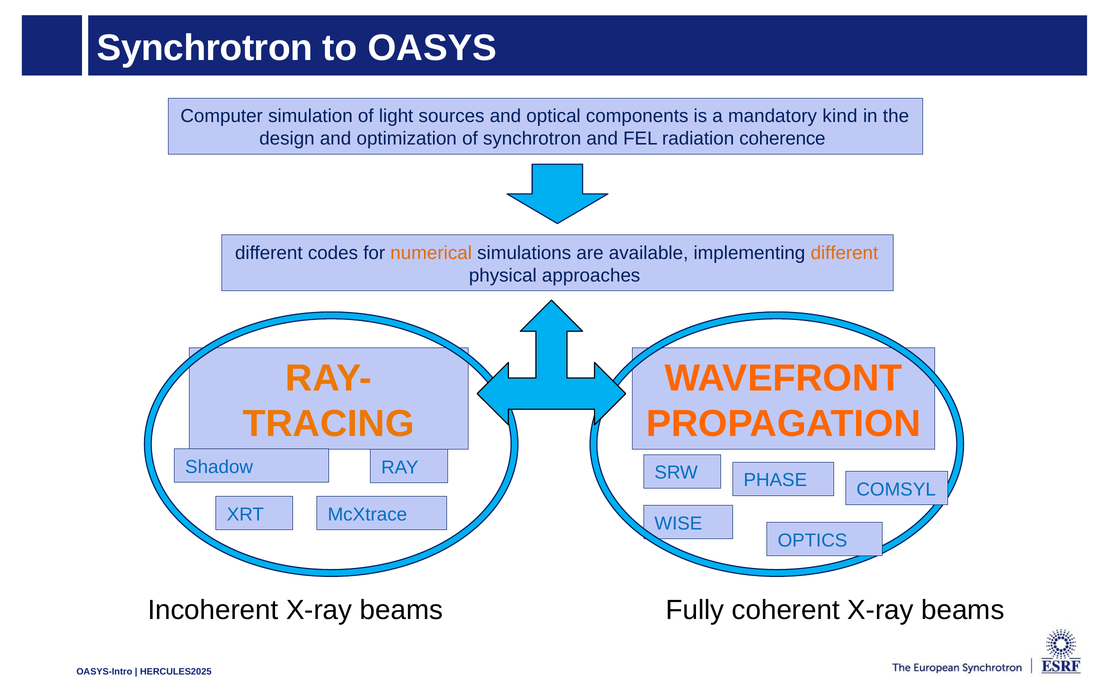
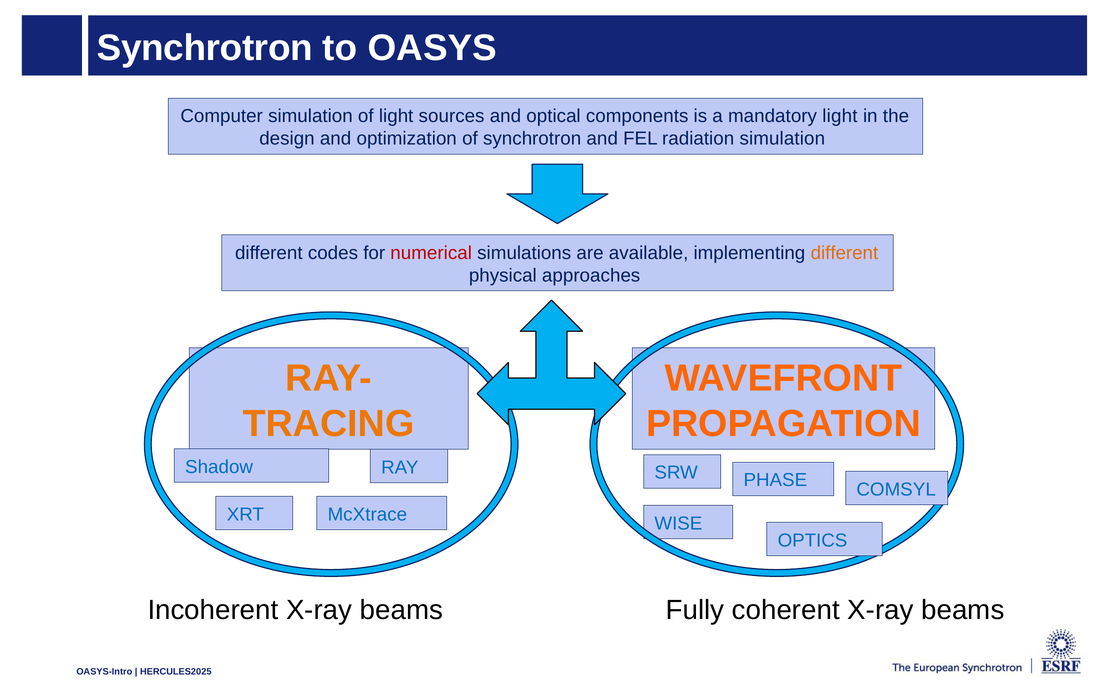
mandatory kind: kind -> light
radiation coherence: coherence -> simulation
numerical colour: orange -> red
